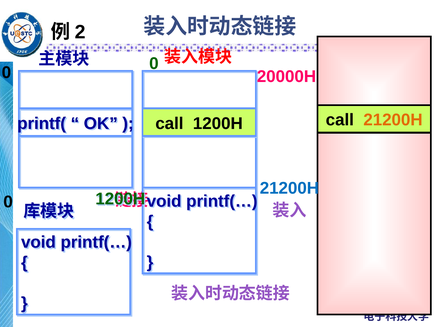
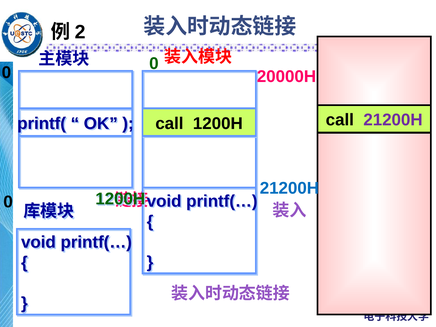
21200H at (393, 120) colour: orange -> purple
